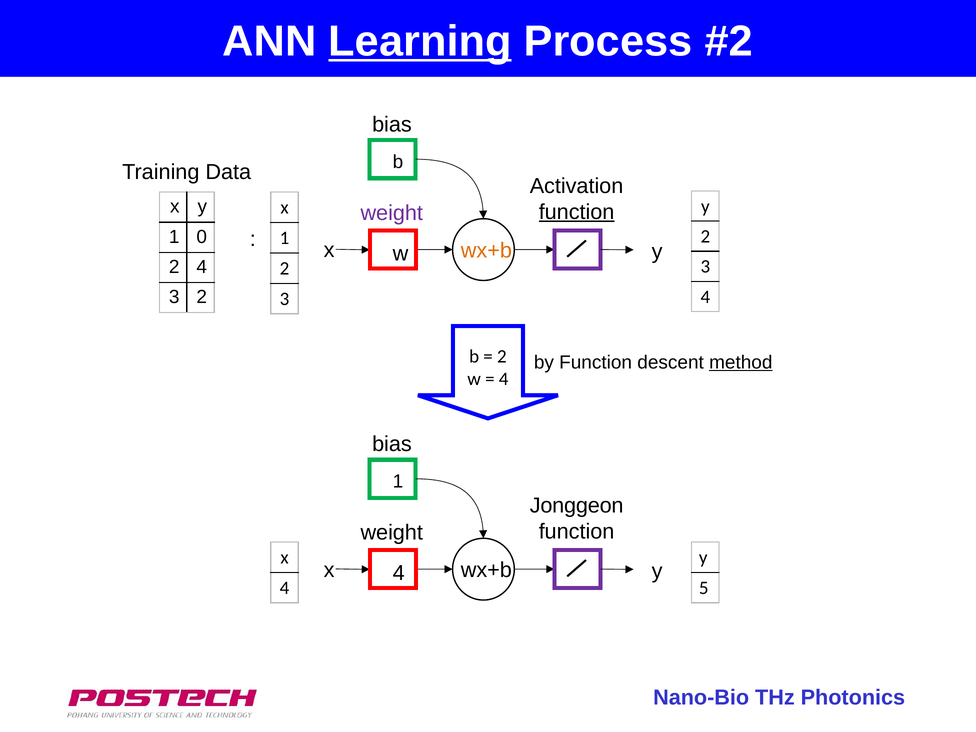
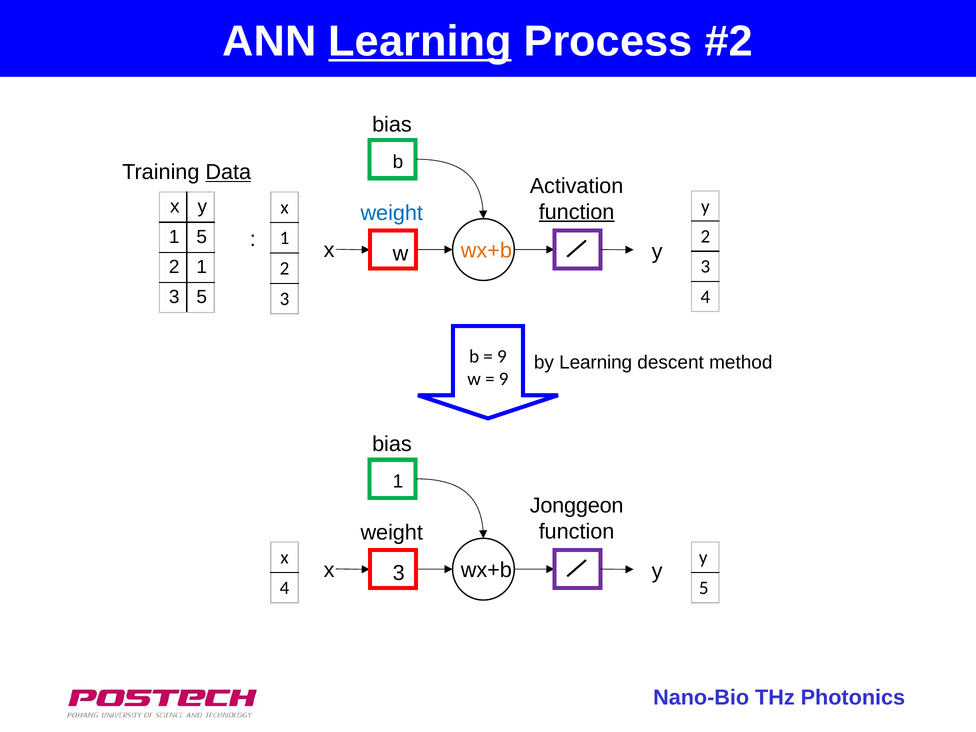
Data underline: none -> present
weight at (392, 213) colour: purple -> blue
1 0: 0 -> 5
2 4: 4 -> 1
3 2: 2 -> 5
2 at (502, 356): 2 -> 9
by Function: Function -> Learning
method underline: present -> none
4 at (504, 379): 4 -> 9
4 at (399, 573): 4 -> 3
